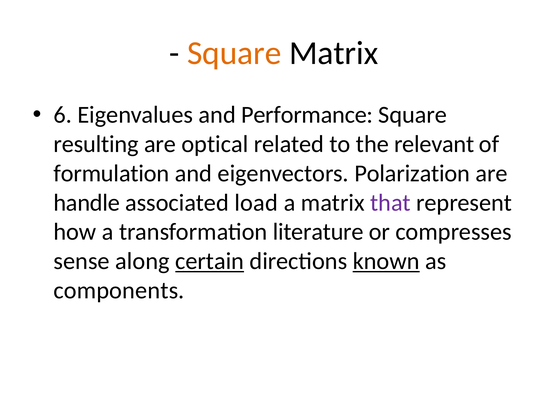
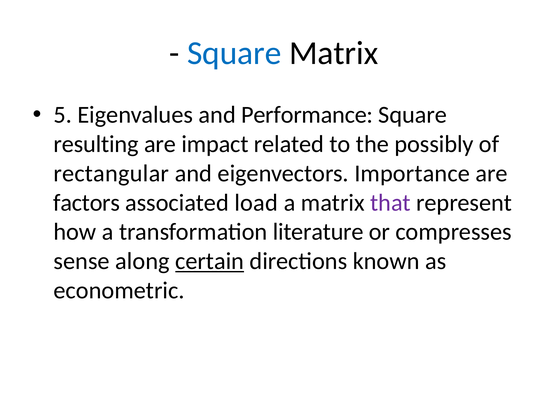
Square at (234, 53) colour: orange -> blue
6: 6 -> 5
optical: optical -> impact
relevant: relevant -> possibly
formulation: formulation -> rectangular
Polarization: Polarization -> Importance
handle: handle -> factors
known underline: present -> none
components: components -> econometric
